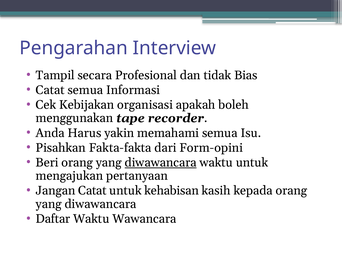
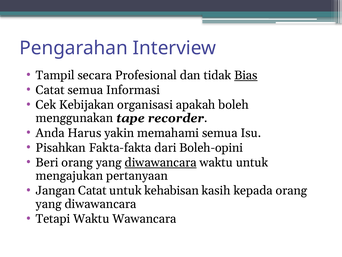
Bias underline: none -> present
Form-opini: Form-opini -> Boleh-opini
Daftar: Daftar -> Tetapi
